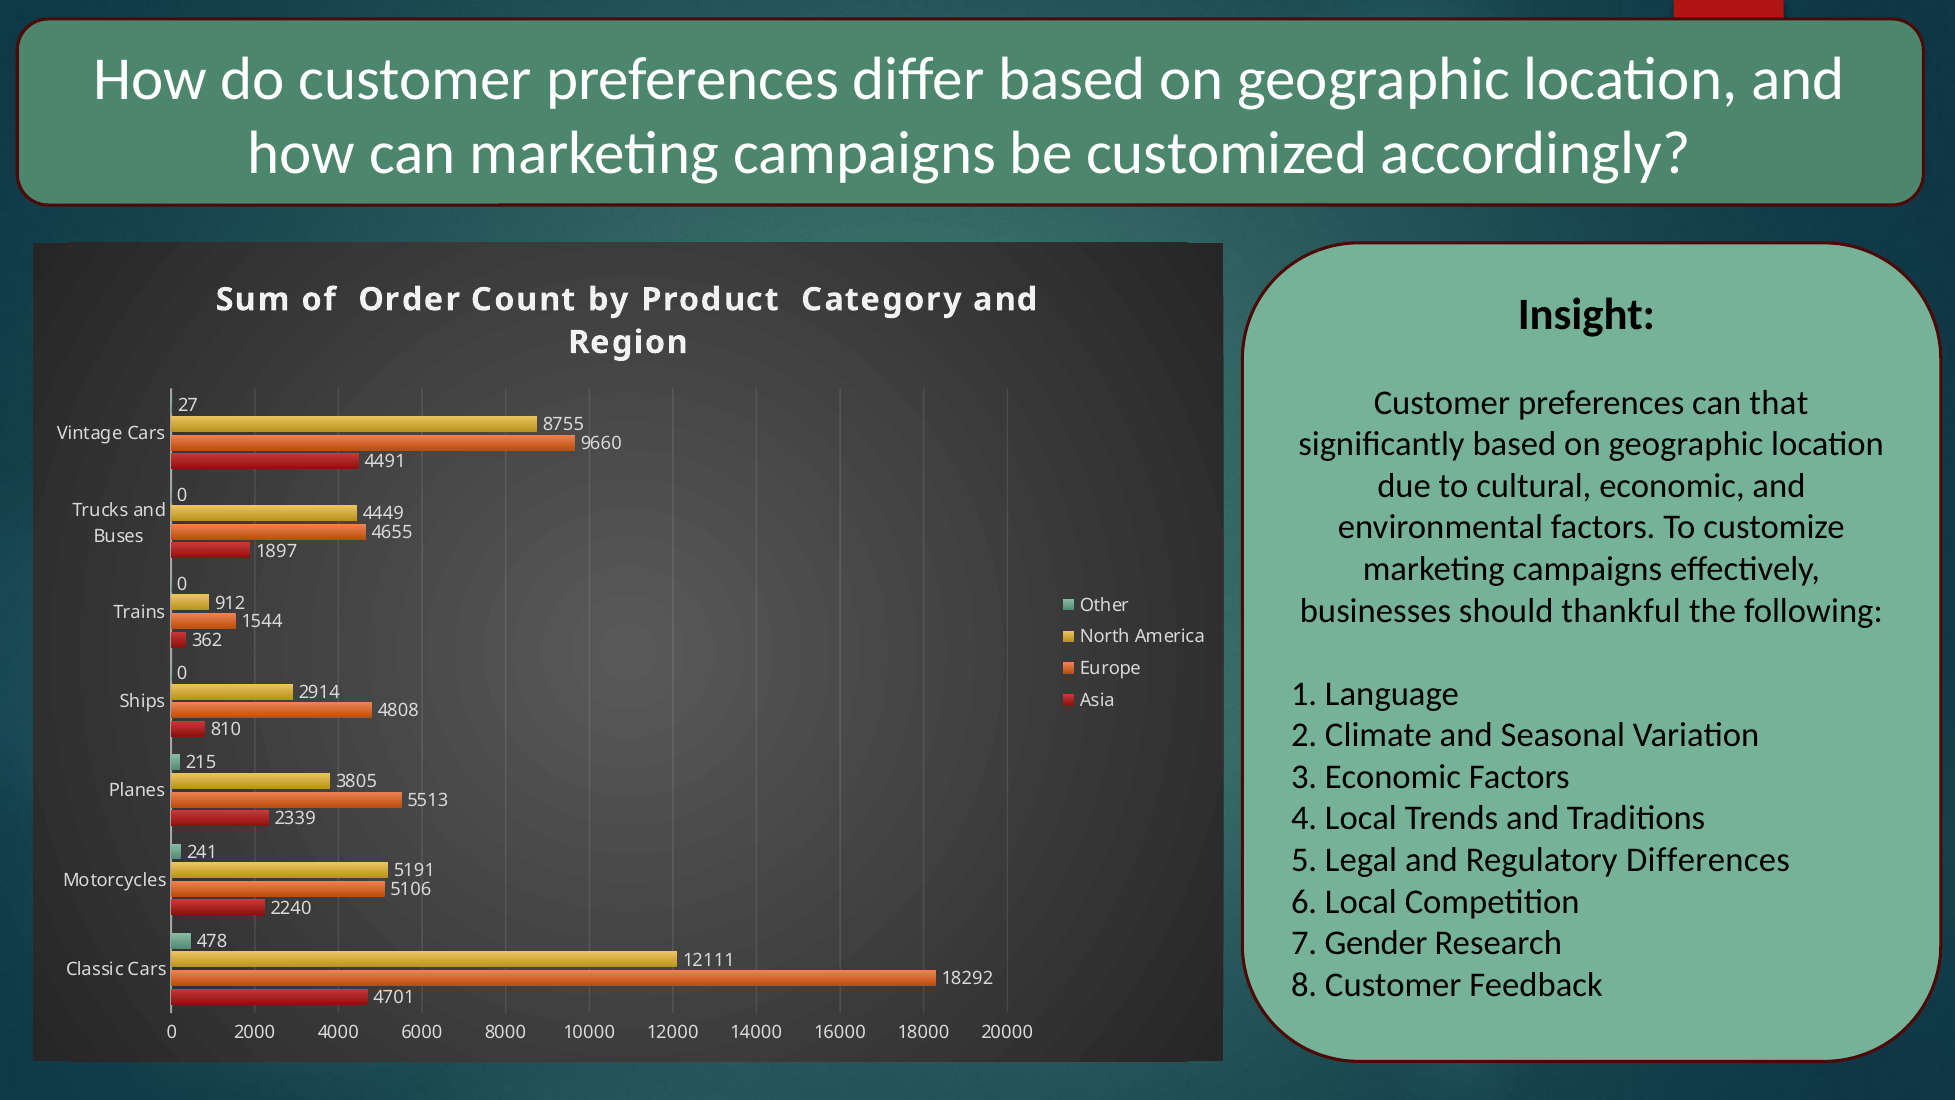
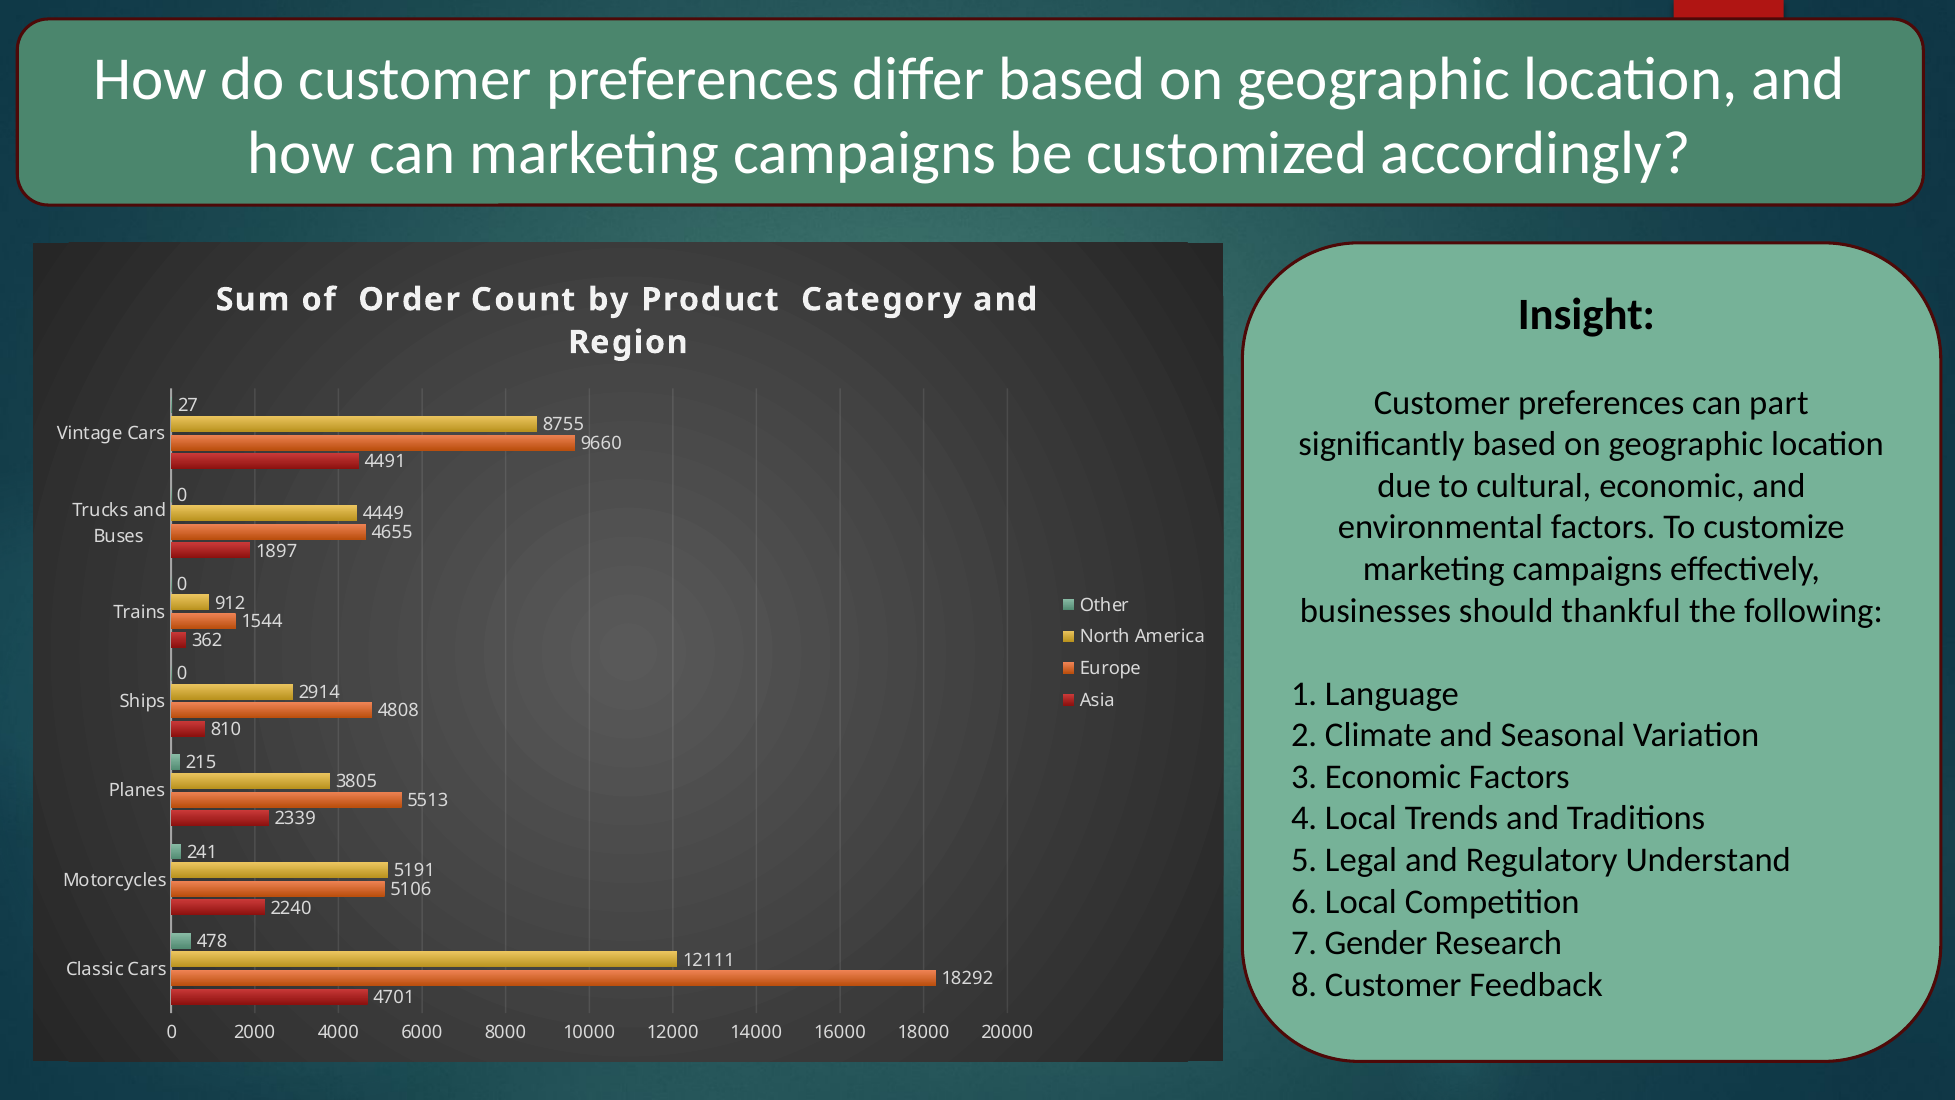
that: that -> part
Differences: Differences -> Understand
